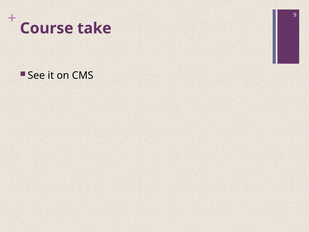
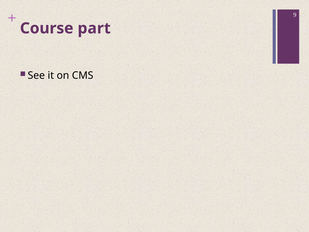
take: take -> part
